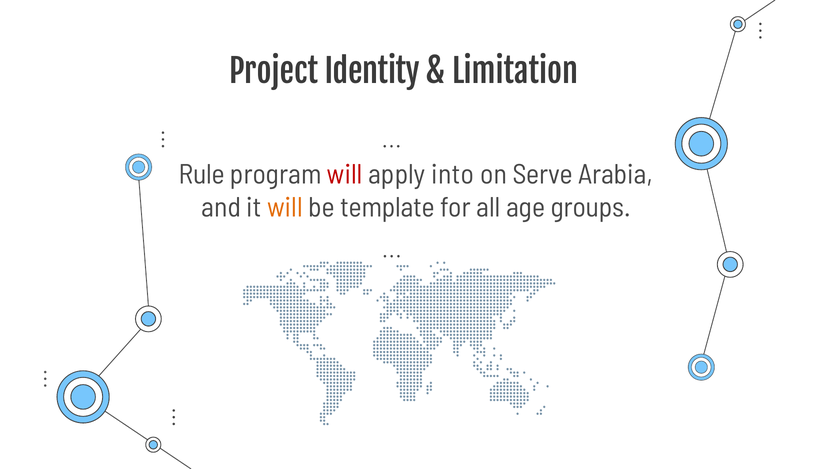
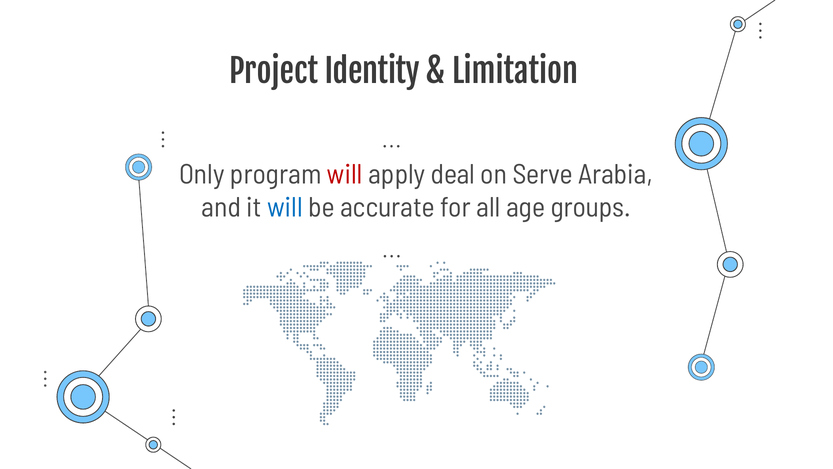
Rule: Rule -> Only
into: into -> deal
will at (285, 208) colour: orange -> blue
template: template -> accurate
